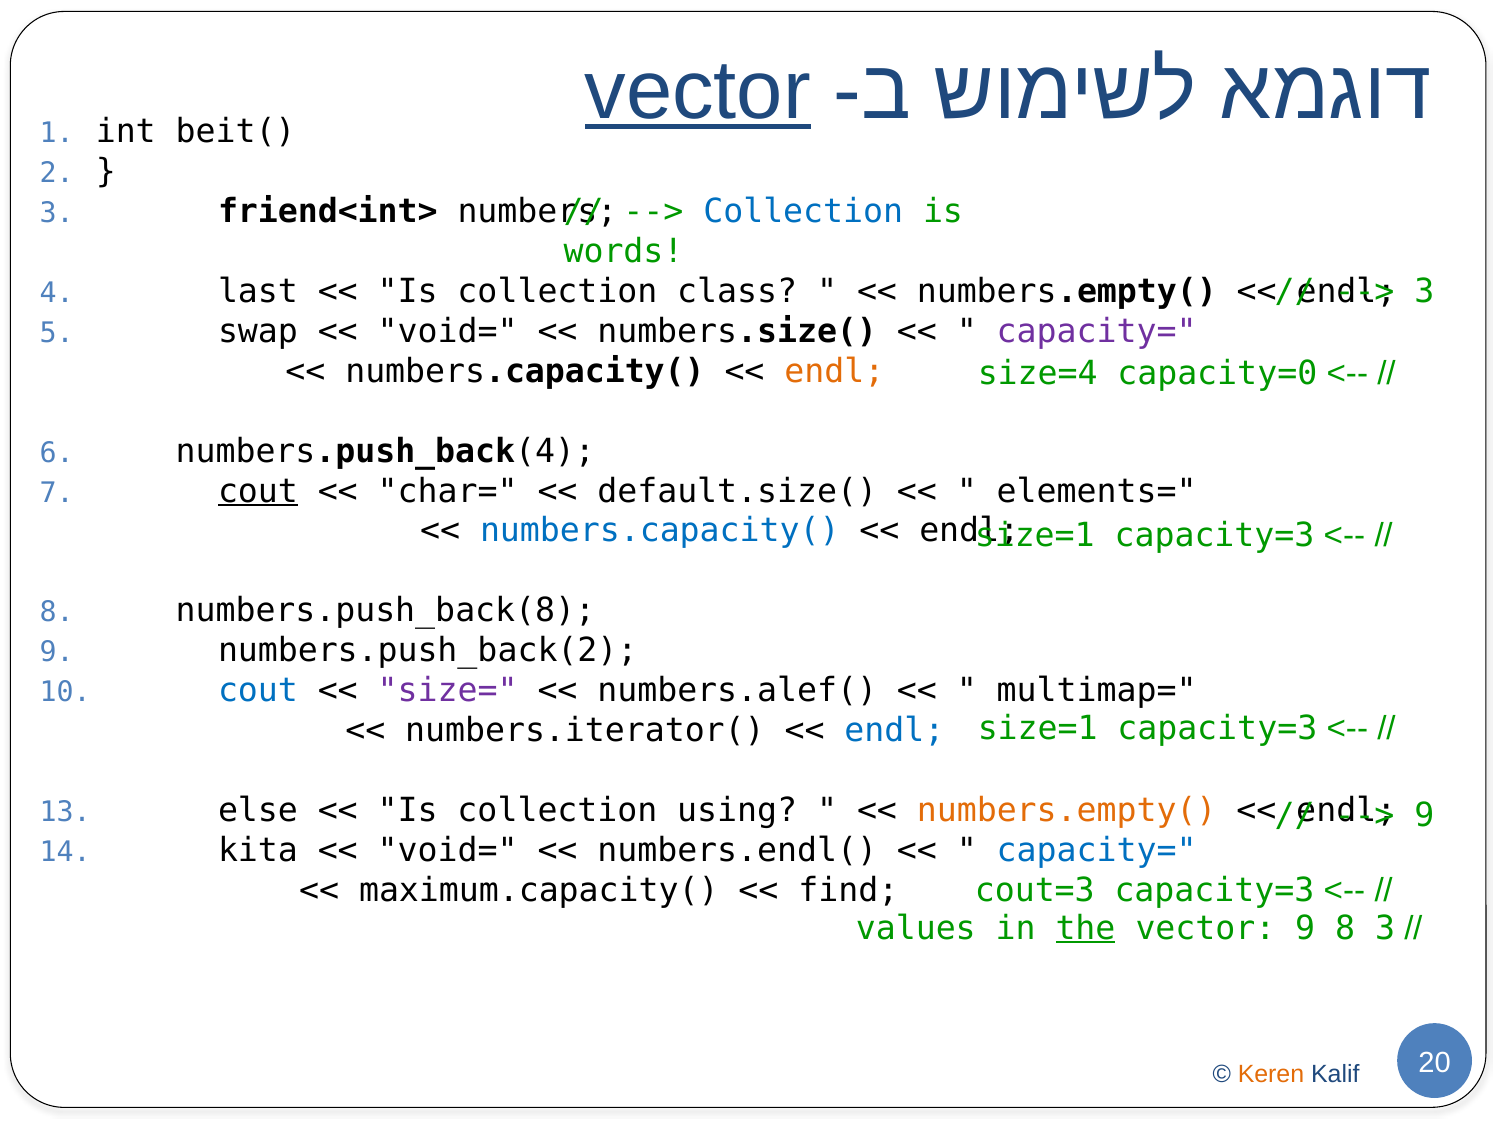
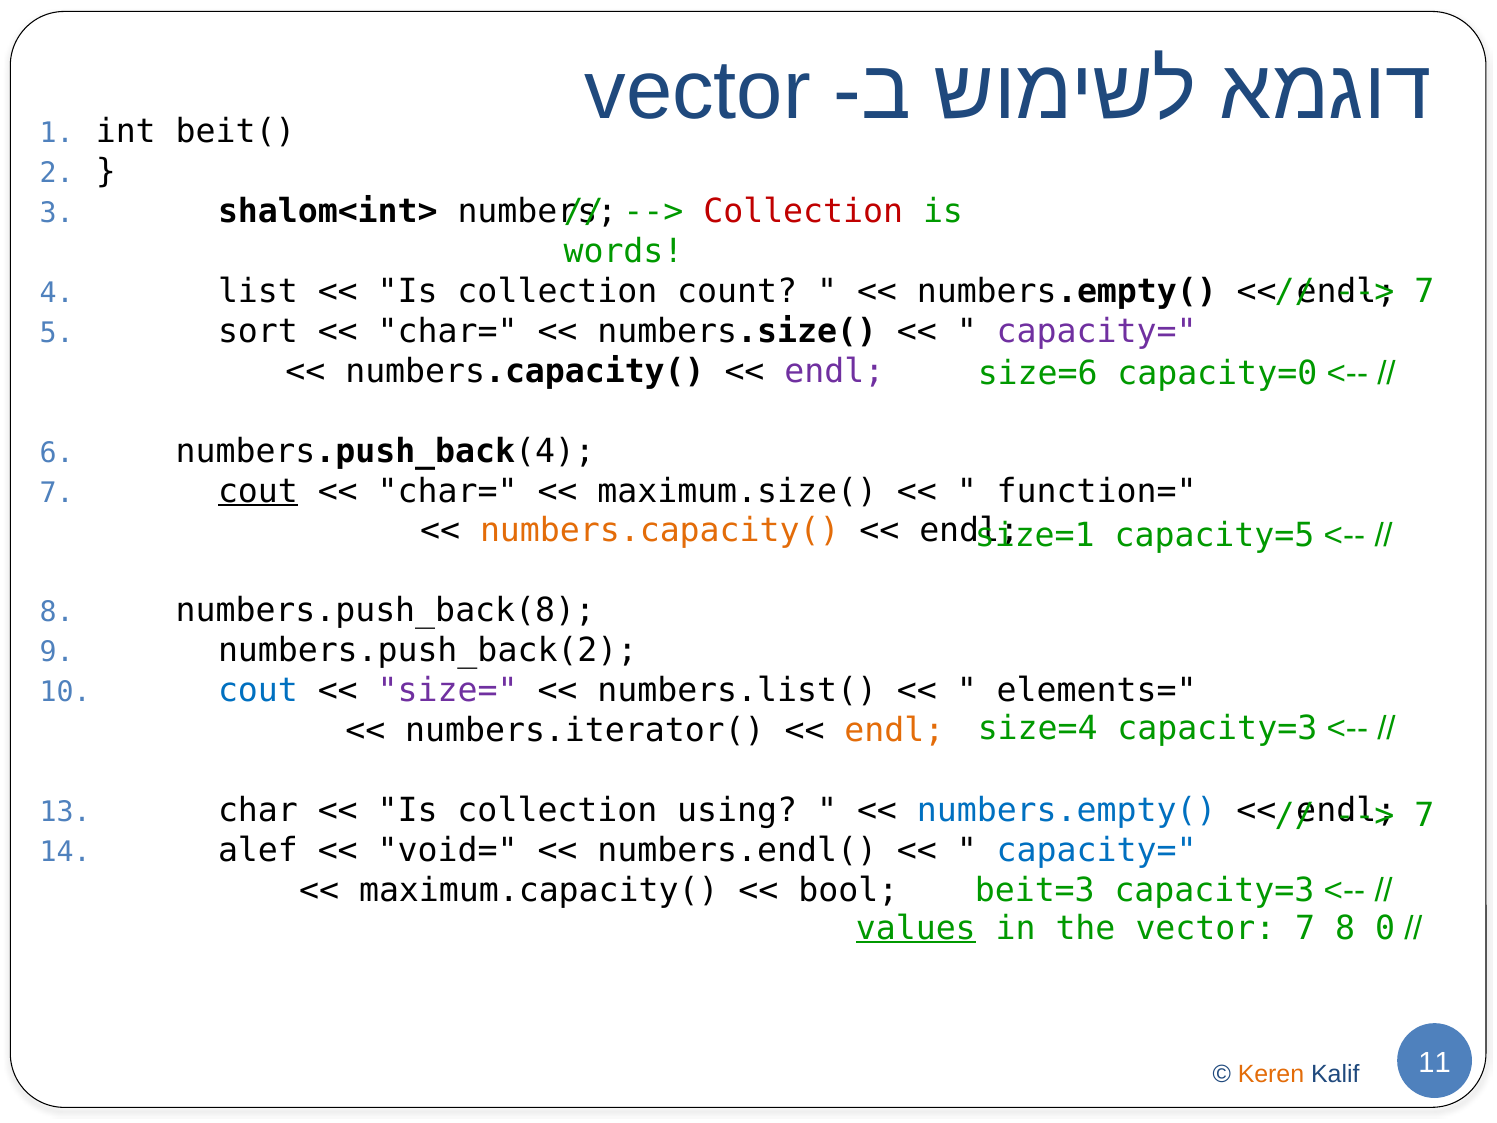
vector at (698, 91) underline: present -> none
Collection at (803, 211) colour: blue -> red
friend<int>: friend<int> -> shalom<int>
3 at (1424, 292): 3 -> 7
last: last -> list
class: class -> count
swap: swap -> sort
void= at (448, 331): void= -> char=
endl at (834, 371) colour: orange -> purple
size=4: size=4 -> size=6
default.size(: default.size( -> maximum.size(
elements=: elements= -> function=
numbers.capacity( at (660, 531) colour: blue -> orange
capacity=3 at (1215, 536): capacity=3 -> capacity=5
numbers.alef(: numbers.alef( -> numbers.list(
multimap=: multimap= -> elements=
size=1 at (1038, 728): size=1 -> size=4
endl at (894, 730) colour: blue -> orange
else: else -> char
numbers.empty( at (1067, 810) colour: orange -> blue
9 at (1424, 816): 9 -> 7
kita: kita -> alef
find: find -> bool
cout=3: cout=3 -> beit=3
values underline: none -> present
the underline: present -> none
vector 9: 9 -> 7
8 3: 3 -> 0
20: 20 -> 11
